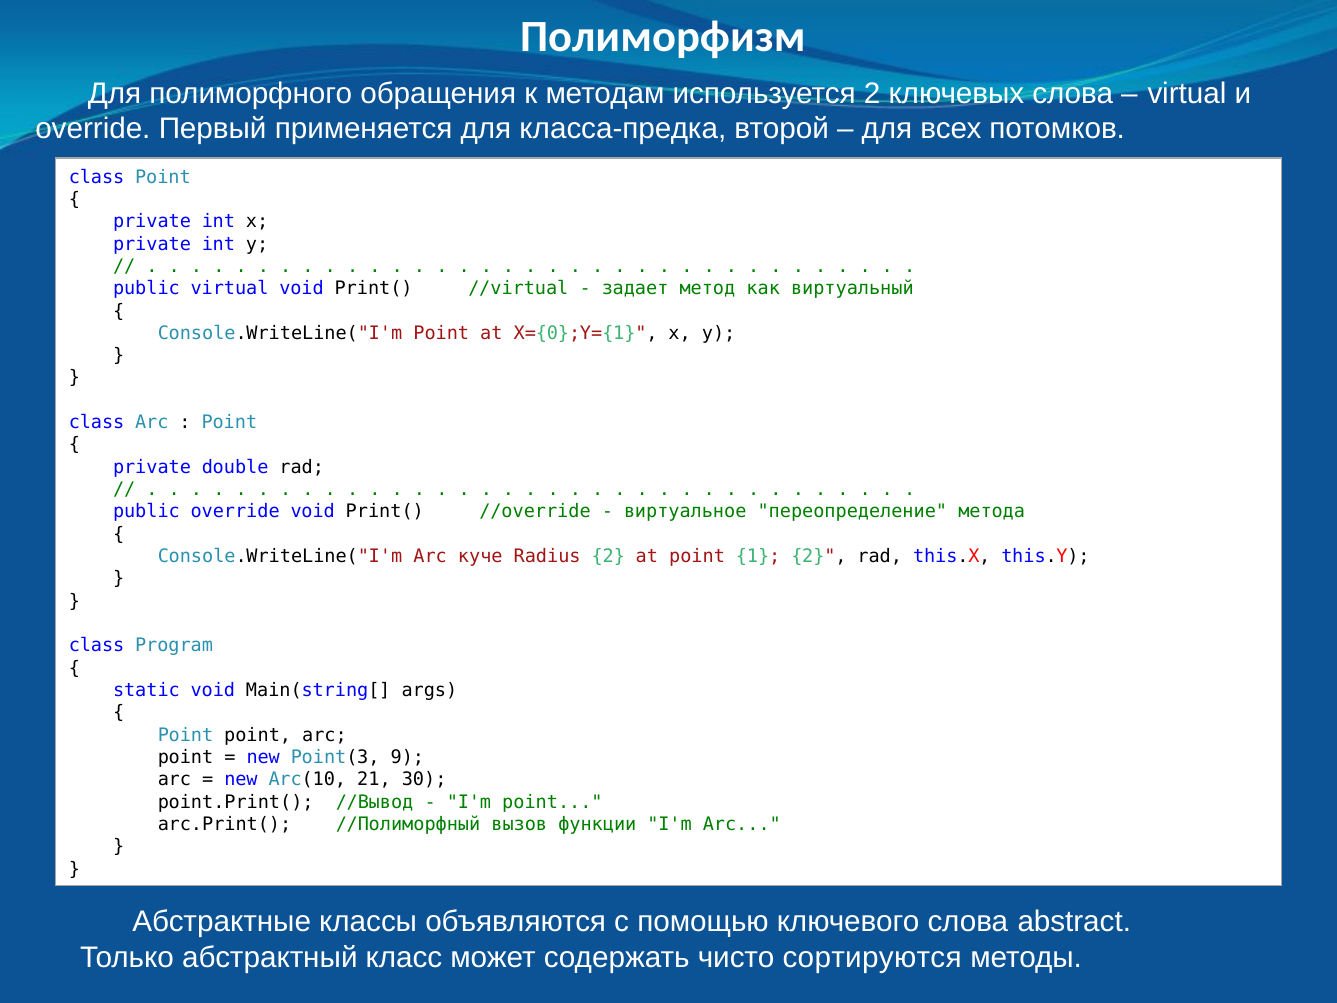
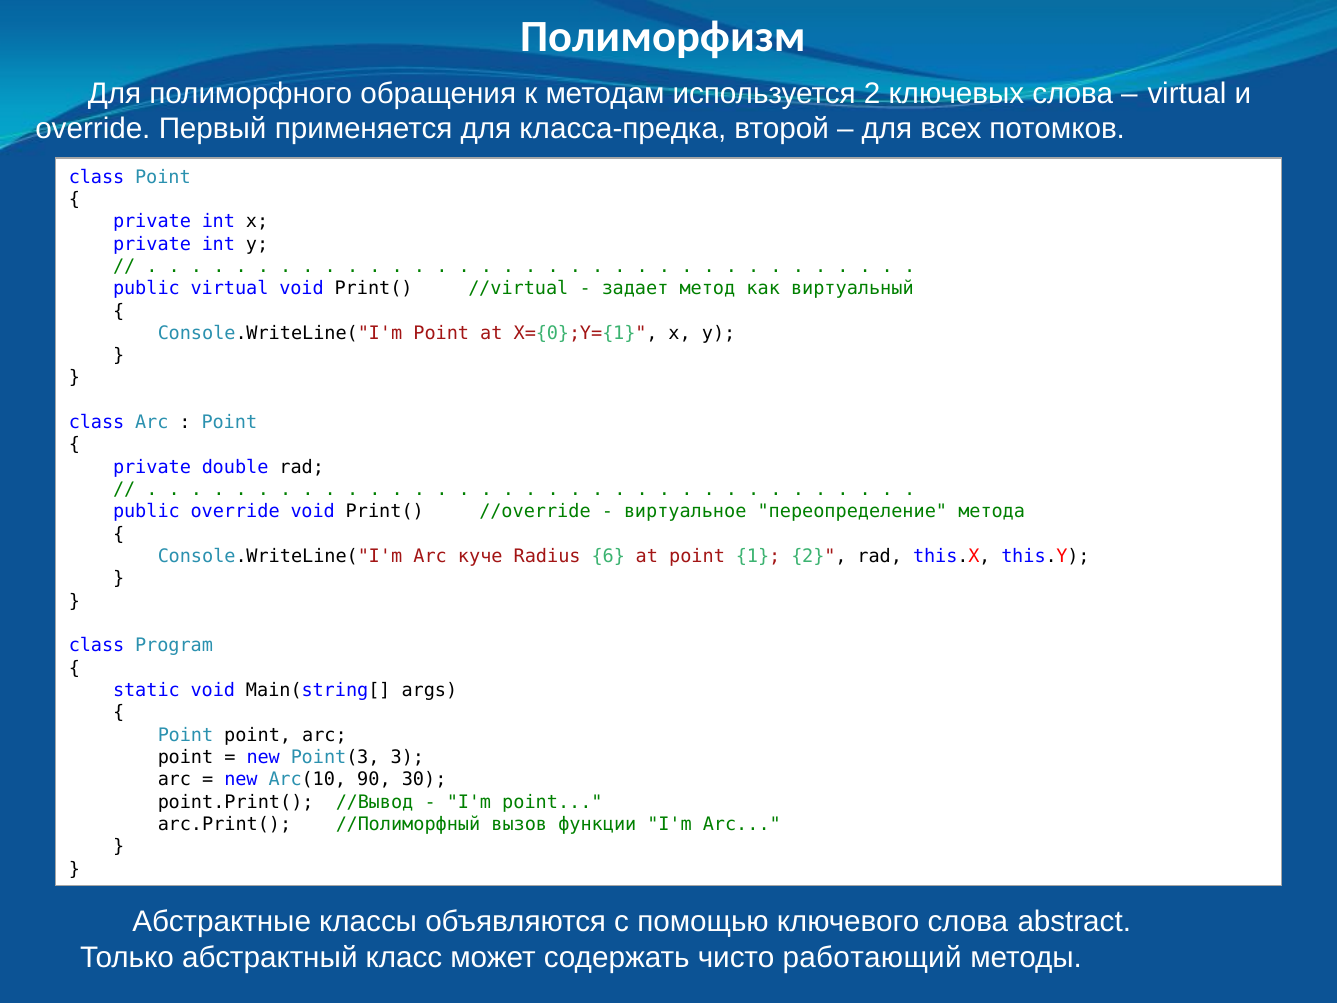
Radius 2: 2 -> 6
9: 9 -> 3
21: 21 -> 90
сортируются: сортируются -> работающий
